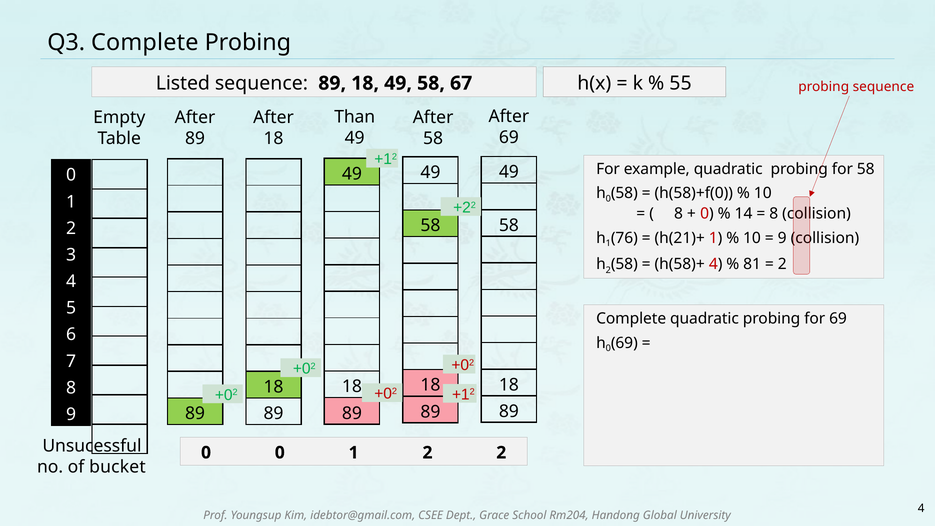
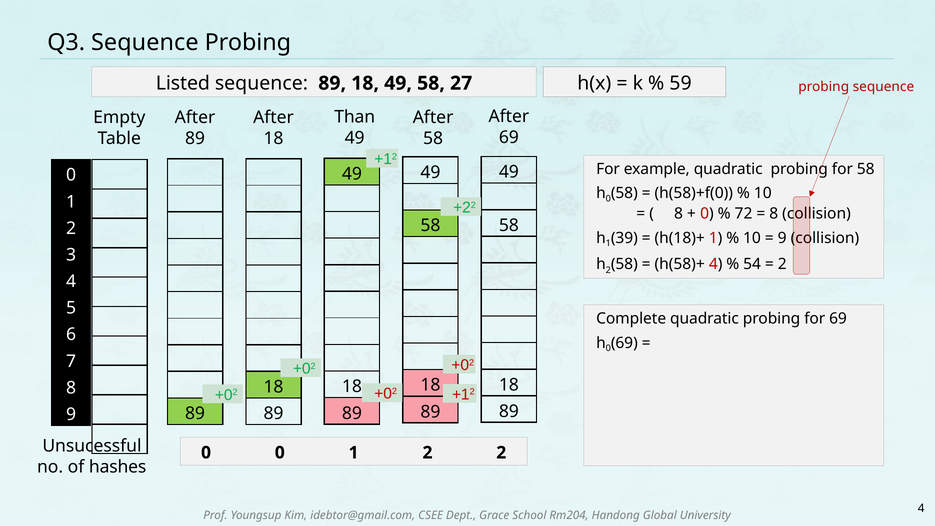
Q3 Complete: Complete -> Sequence
67: 67 -> 27
55: 55 -> 59
14: 14 -> 72
76: 76 -> 39
h(21)+: h(21)+ -> h(18)+
81: 81 -> 54
bucket: bucket -> hashes
